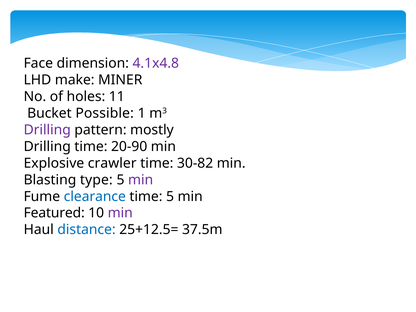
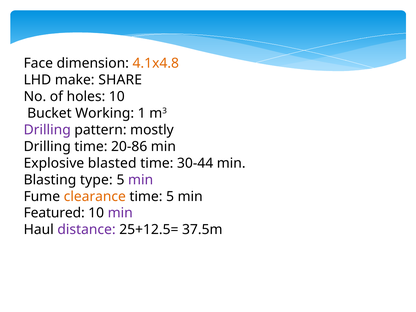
4.1x4.8 colour: purple -> orange
MINER: MINER -> SHARE
holes 11: 11 -> 10
Possible: Possible -> Working
20-90: 20-90 -> 20-86
crawler: crawler -> blasted
30-82: 30-82 -> 30-44
clearance colour: blue -> orange
distance colour: blue -> purple
